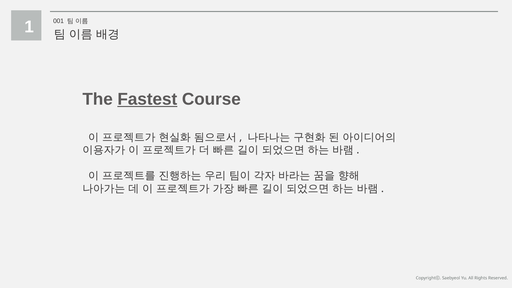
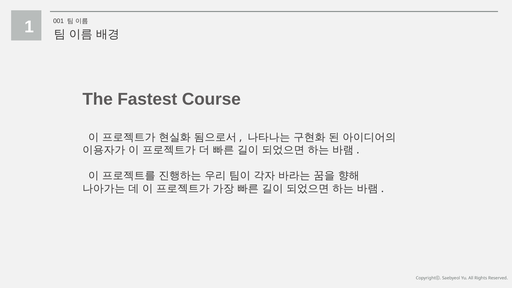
Fastest underline: present -> none
